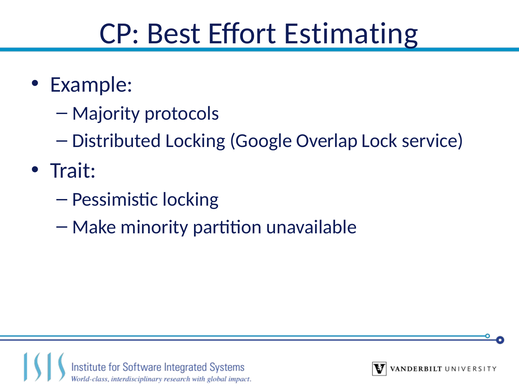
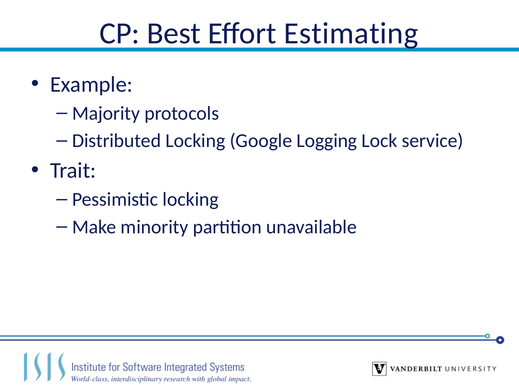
Overlap: Overlap -> Logging
